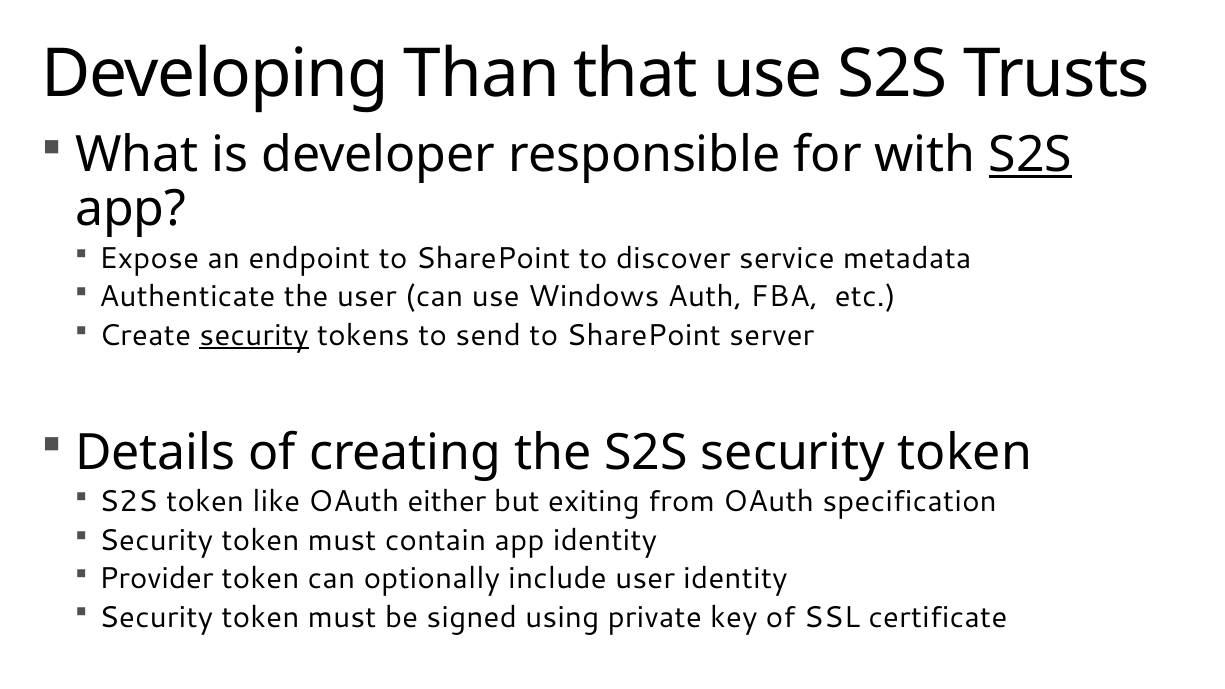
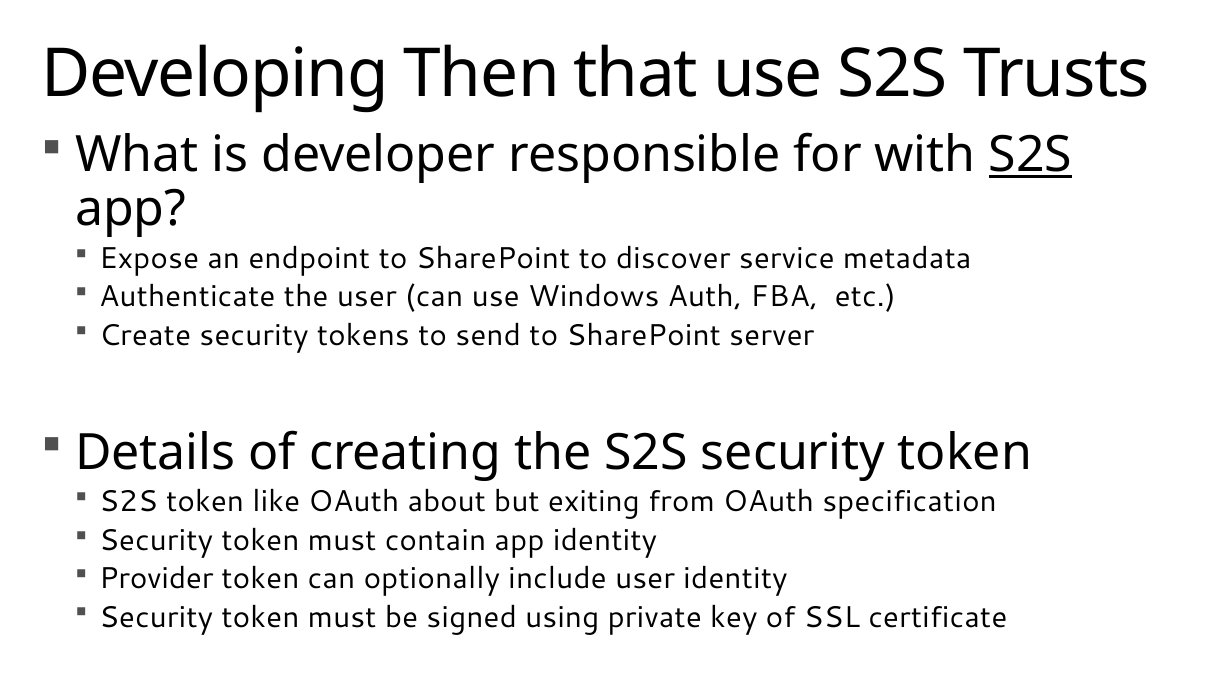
Than: Than -> Then
security at (254, 335) underline: present -> none
either: either -> about
